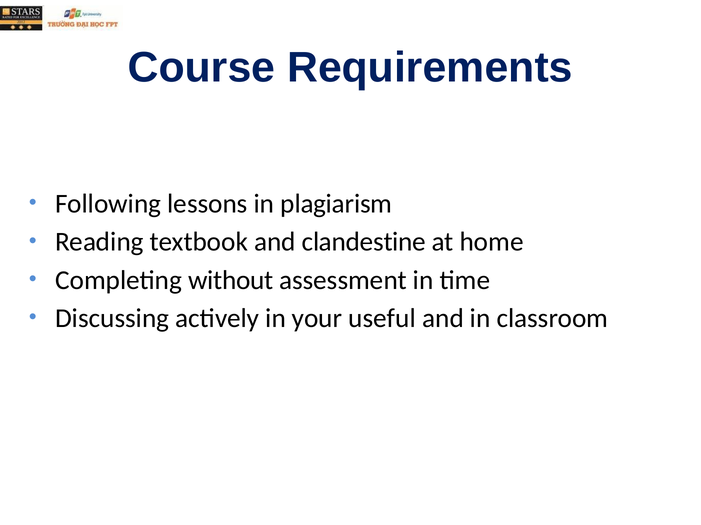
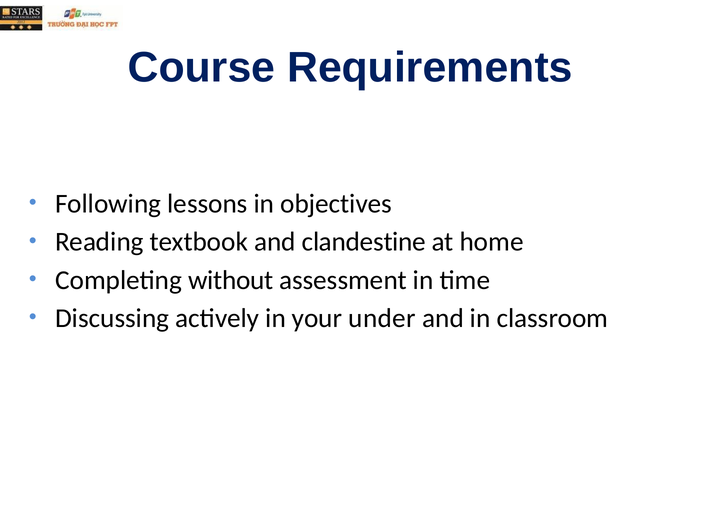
plagiarism: plagiarism -> objectives
useful: useful -> under
